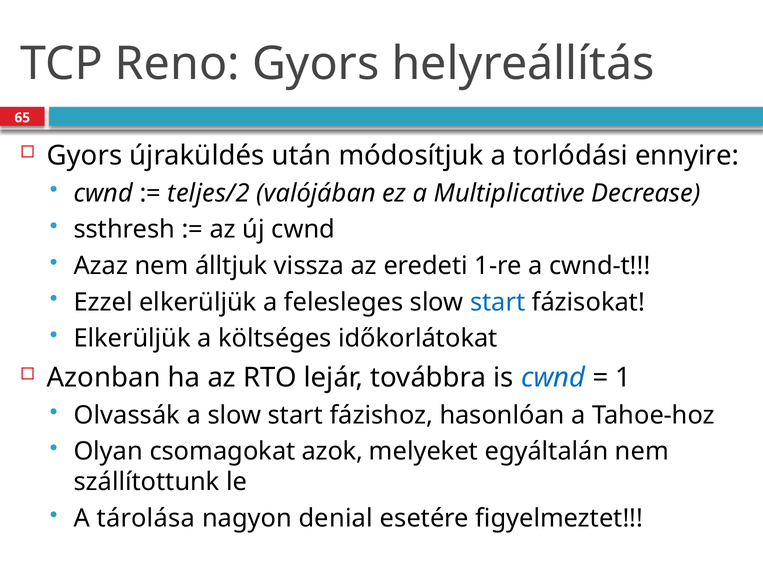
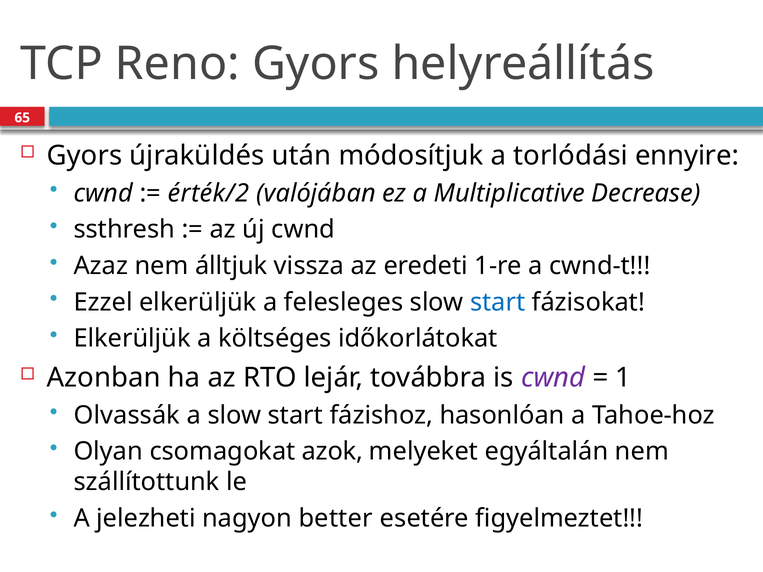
teljes/2: teljes/2 -> érték/2
cwnd at (553, 378) colour: blue -> purple
tárolása: tárolása -> jelezheti
denial: denial -> better
